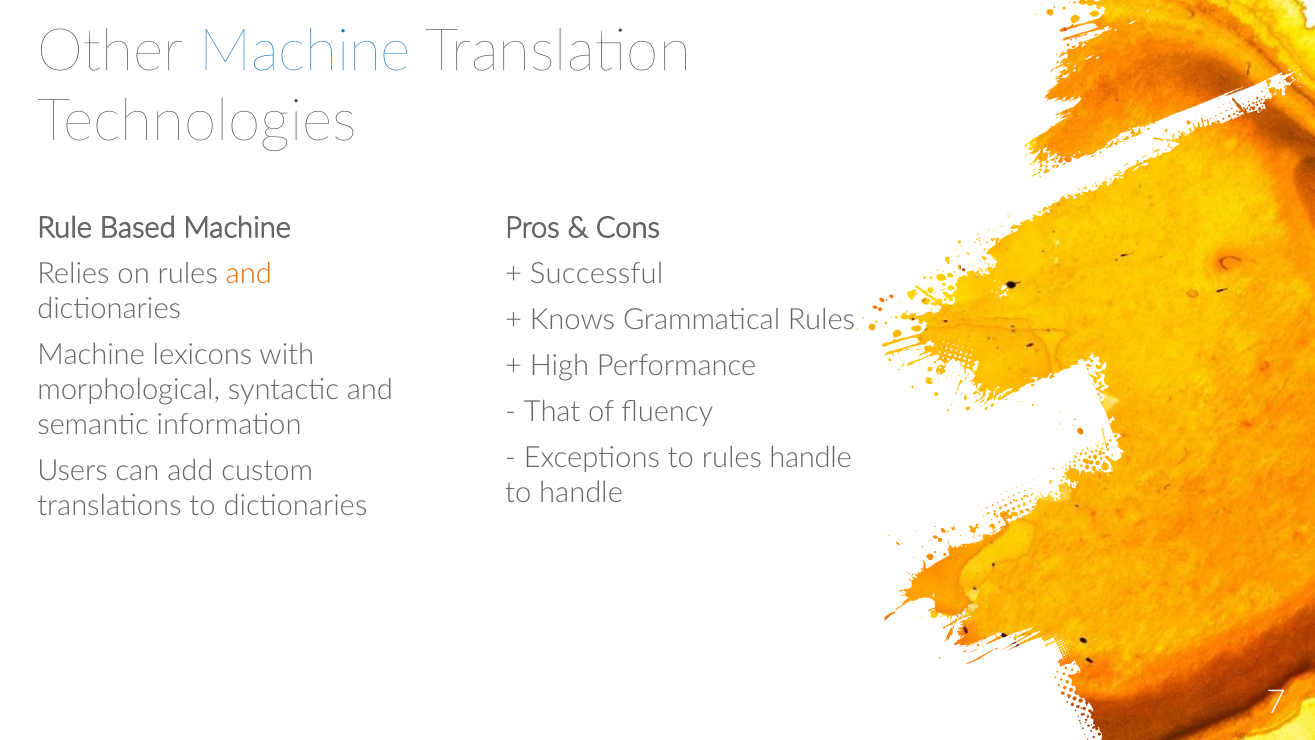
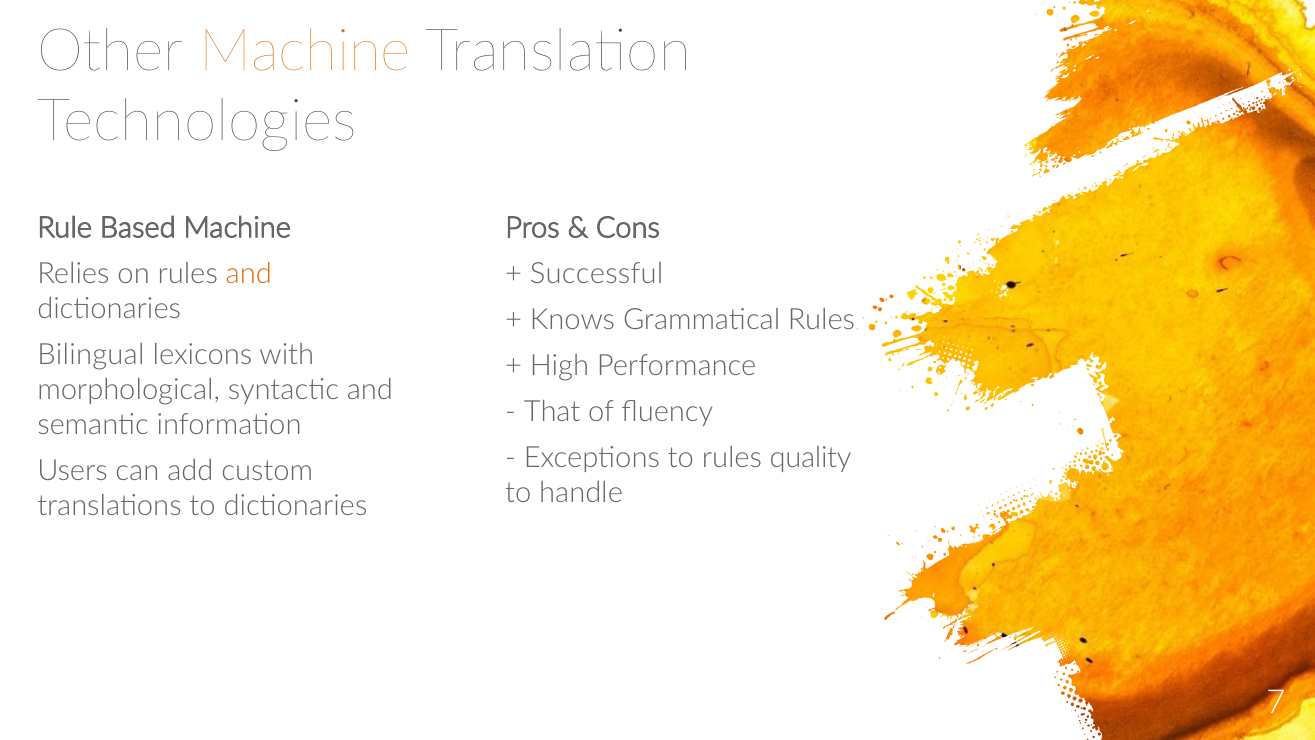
Machine at (305, 51) colour: blue -> orange
Machine at (91, 355): Machine -> Bilingual
rules handle: handle -> quality
